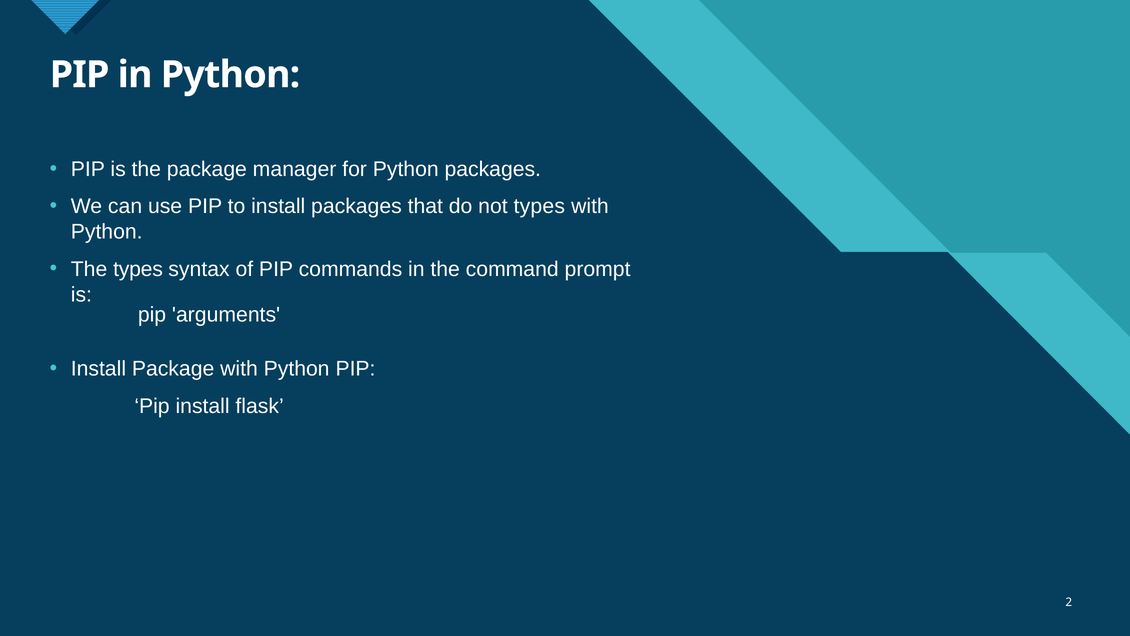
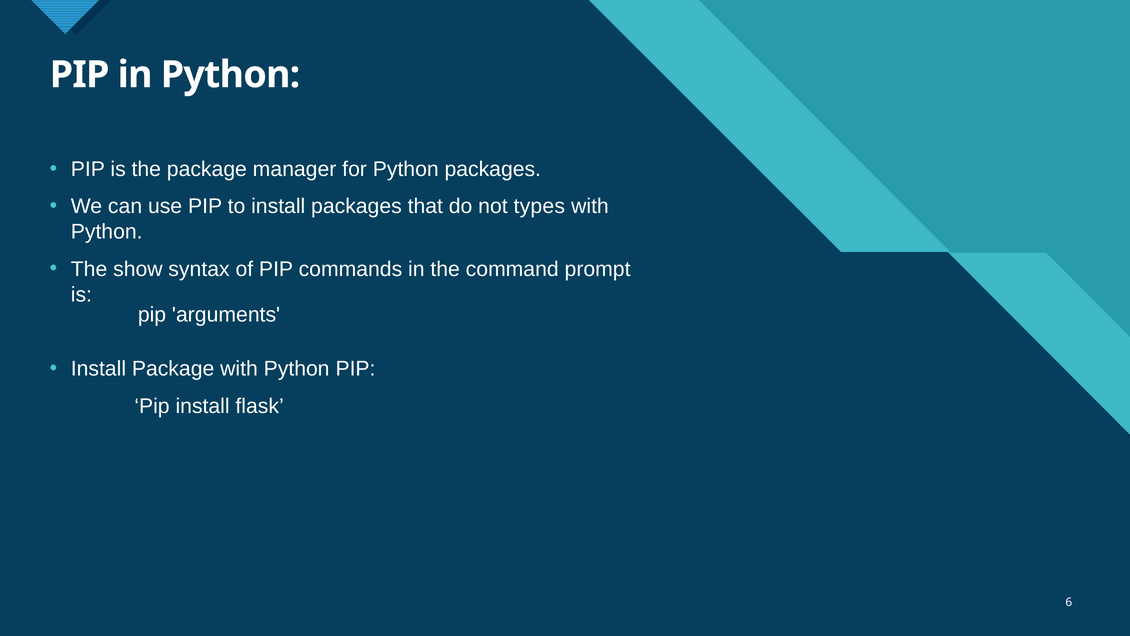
The types: types -> show
2: 2 -> 6
